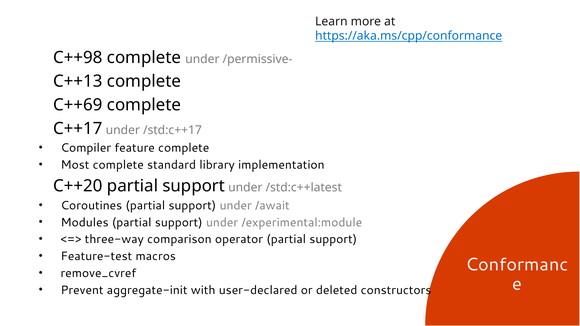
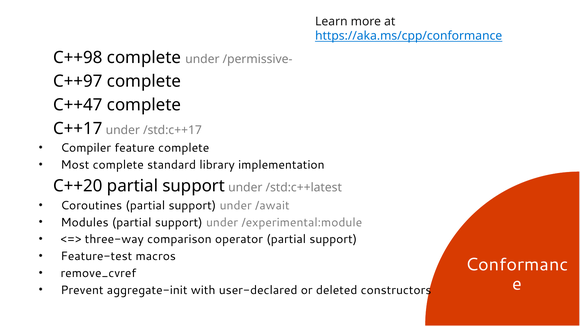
C++13: C++13 -> C++97
C++69: C++69 -> C++47
